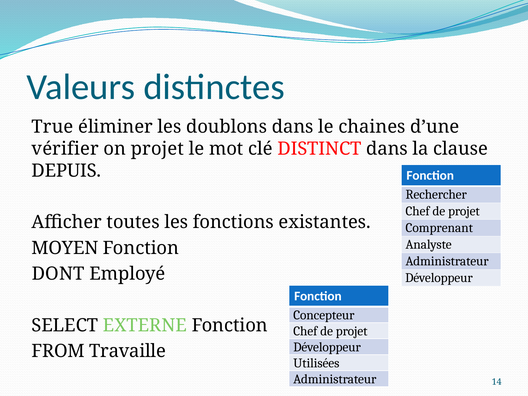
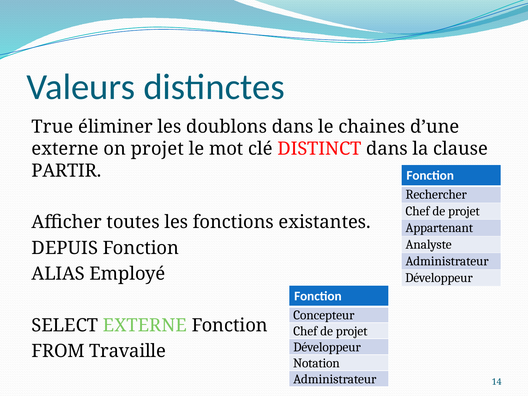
vérifier at (65, 149): vérifier -> externe
DEPUIS: DEPUIS -> PARTIR
Comprenant: Comprenant -> Appartenant
MOYEN: MOYEN -> DEPUIS
DONT: DONT -> ALIAS
Utilisées: Utilisées -> Notation
